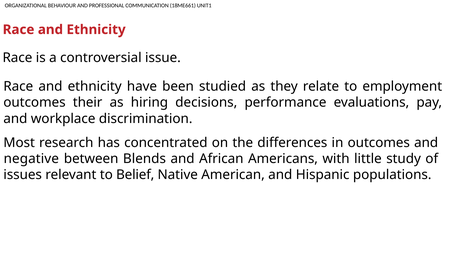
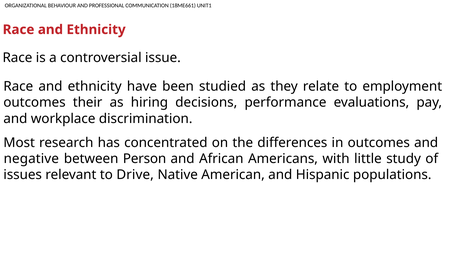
Blends: Blends -> Person
Belief: Belief -> Drive
